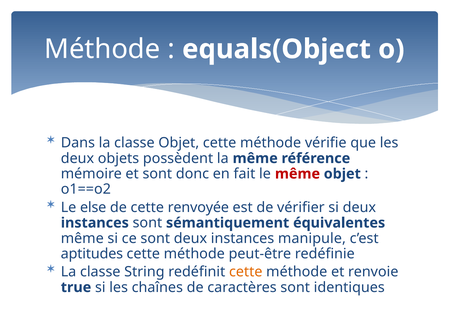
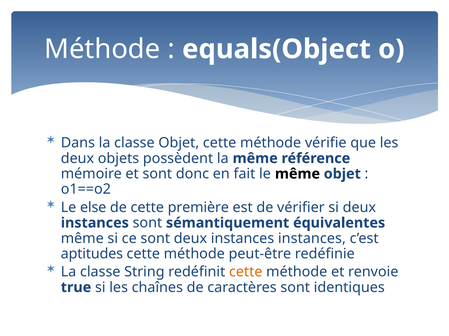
même at (297, 174) colour: red -> black
renvoyée: renvoyée -> première
instances manipule: manipule -> instances
